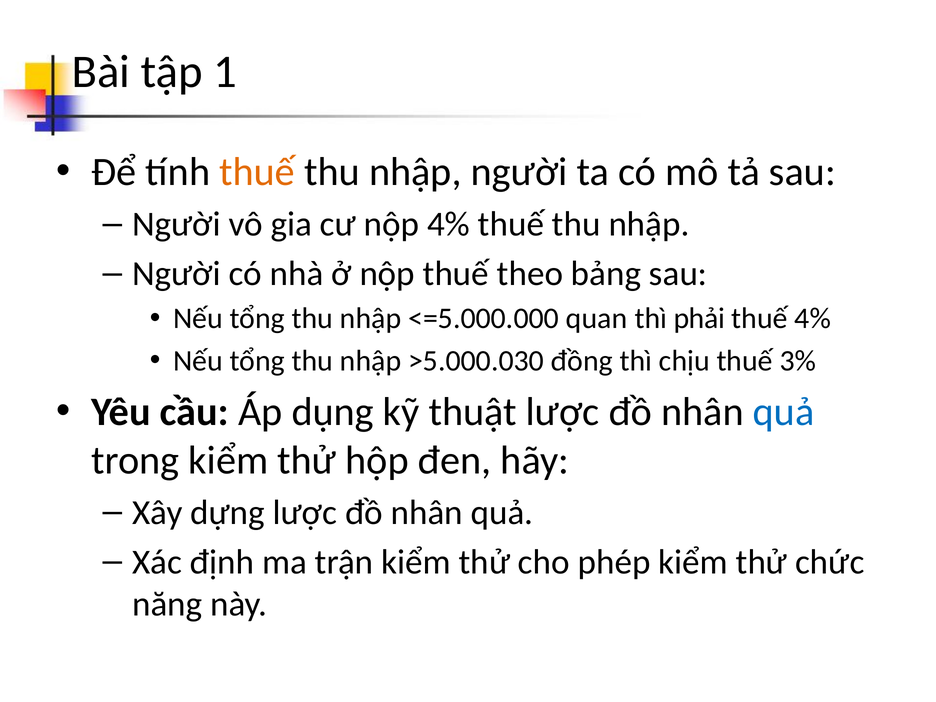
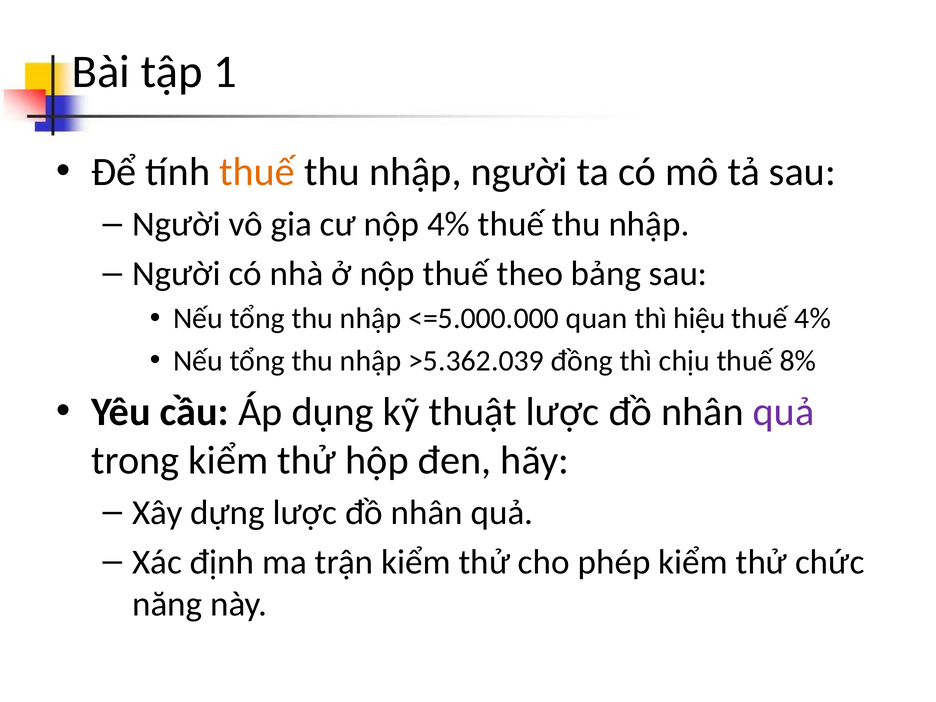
phải: phải -> hiệu
>5.000.030: >5.000.030 -> >5.362.039
3%: 3% -> 8%
quả at (784, 412) colour: blue -> purple
